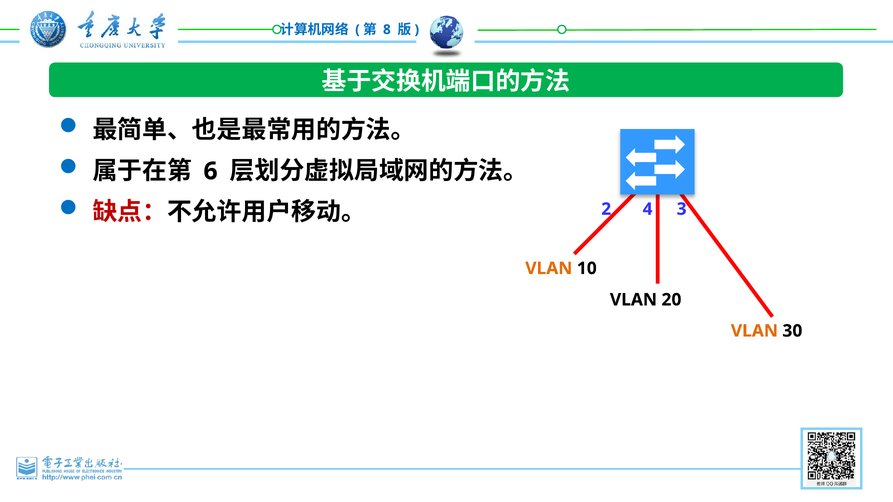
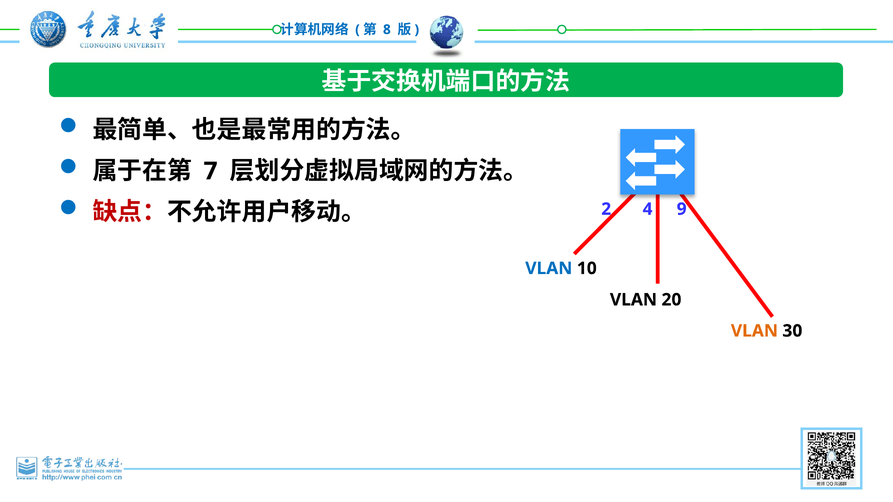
6: 6 -> 7
3: 3 -> 9
VLAN at (549, 269) colour: orange -> blue
